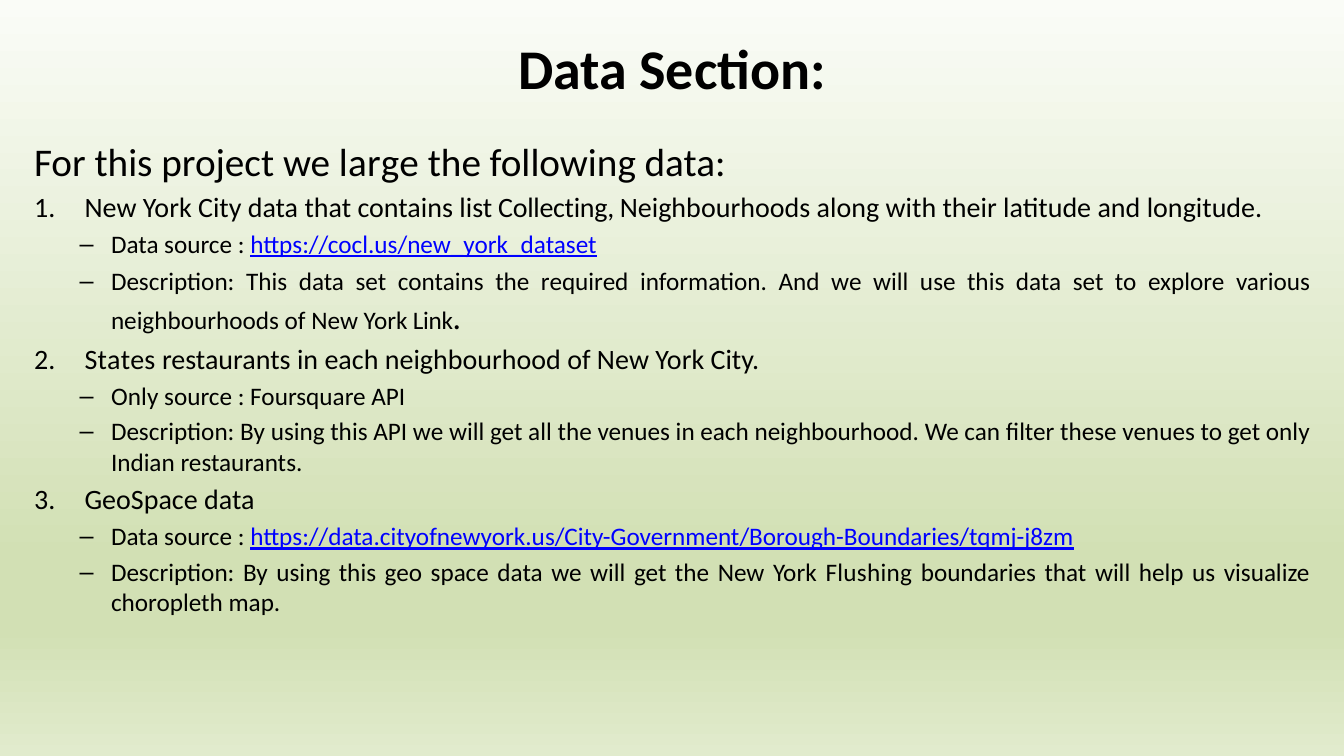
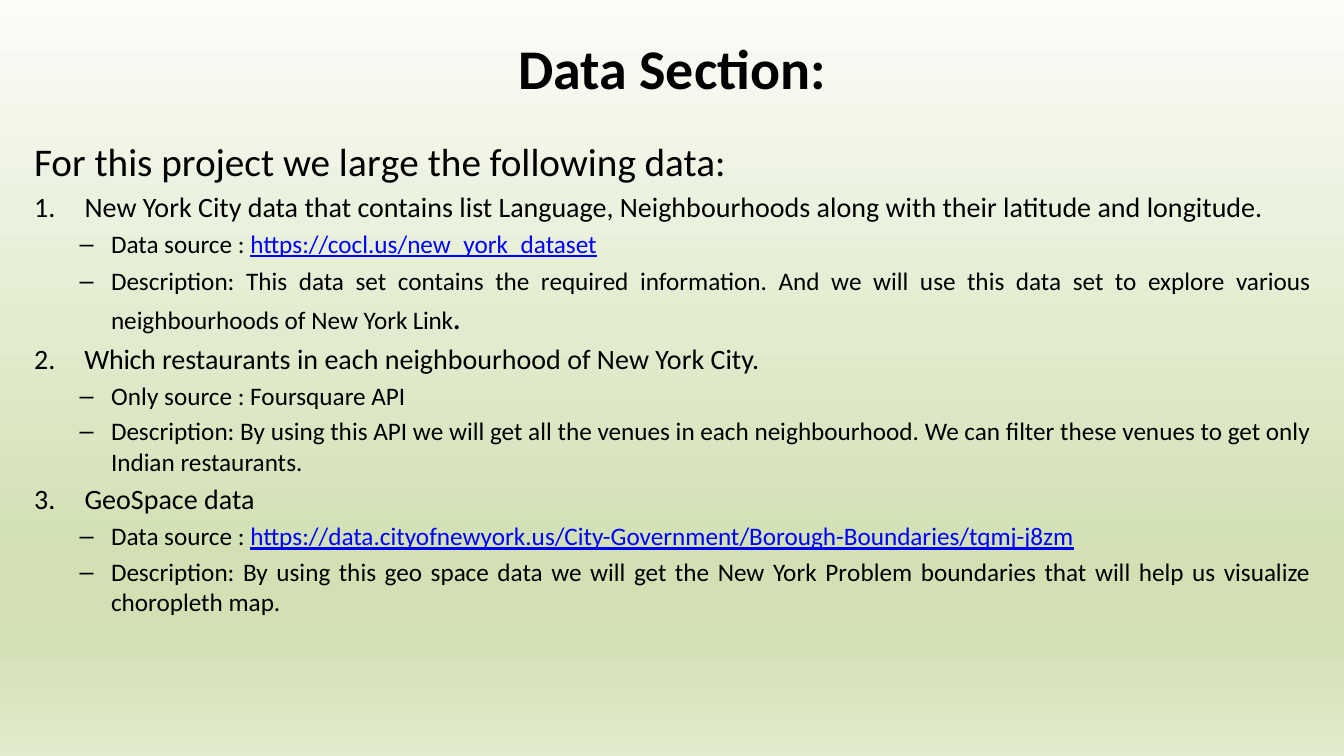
Collecting: Collecting -> Language
States: States -> Which
Flushing: Flushing -> Problem
